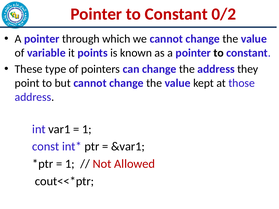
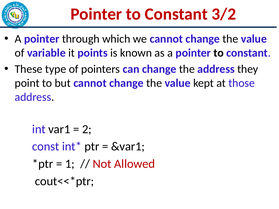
0/2: 0/2 -> 3/2
1 at (87, 129): 1 -> 2
